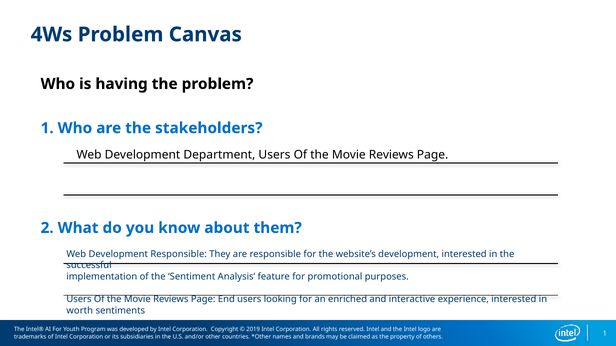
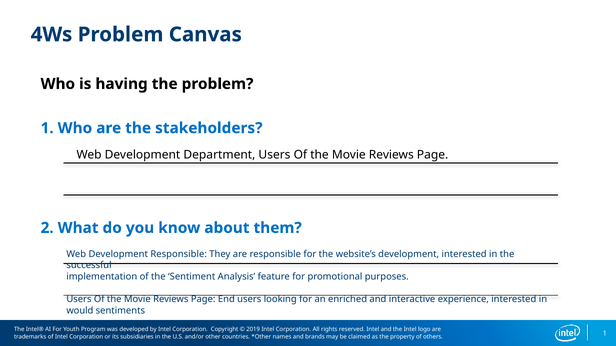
worth: worth -> would
